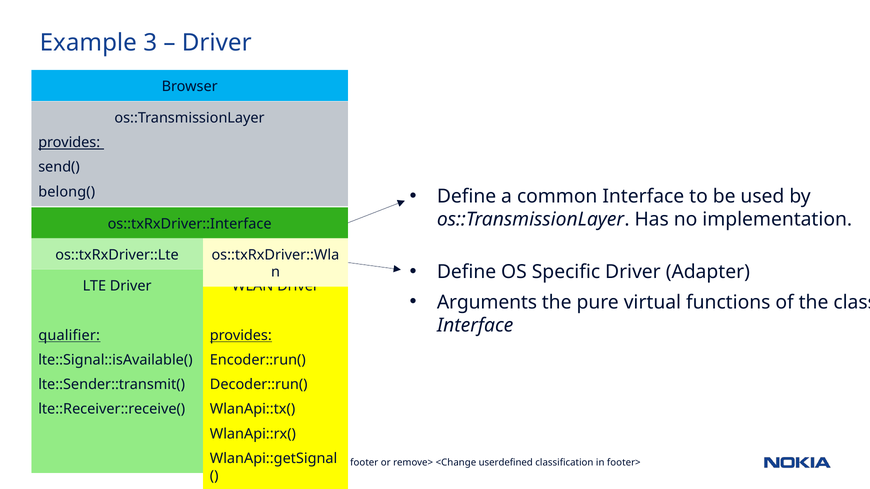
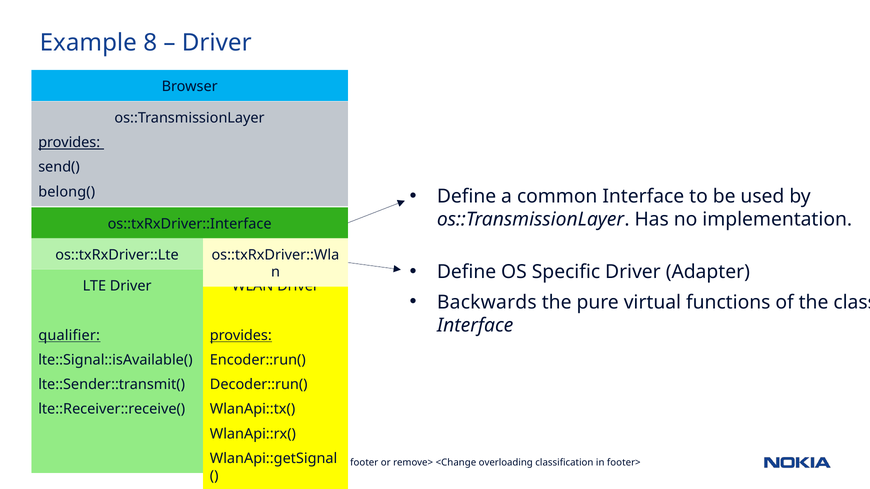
3: 3 -> 8
Arguments: Arguments -> Backwards
userdefined: userdefined -> overloading
